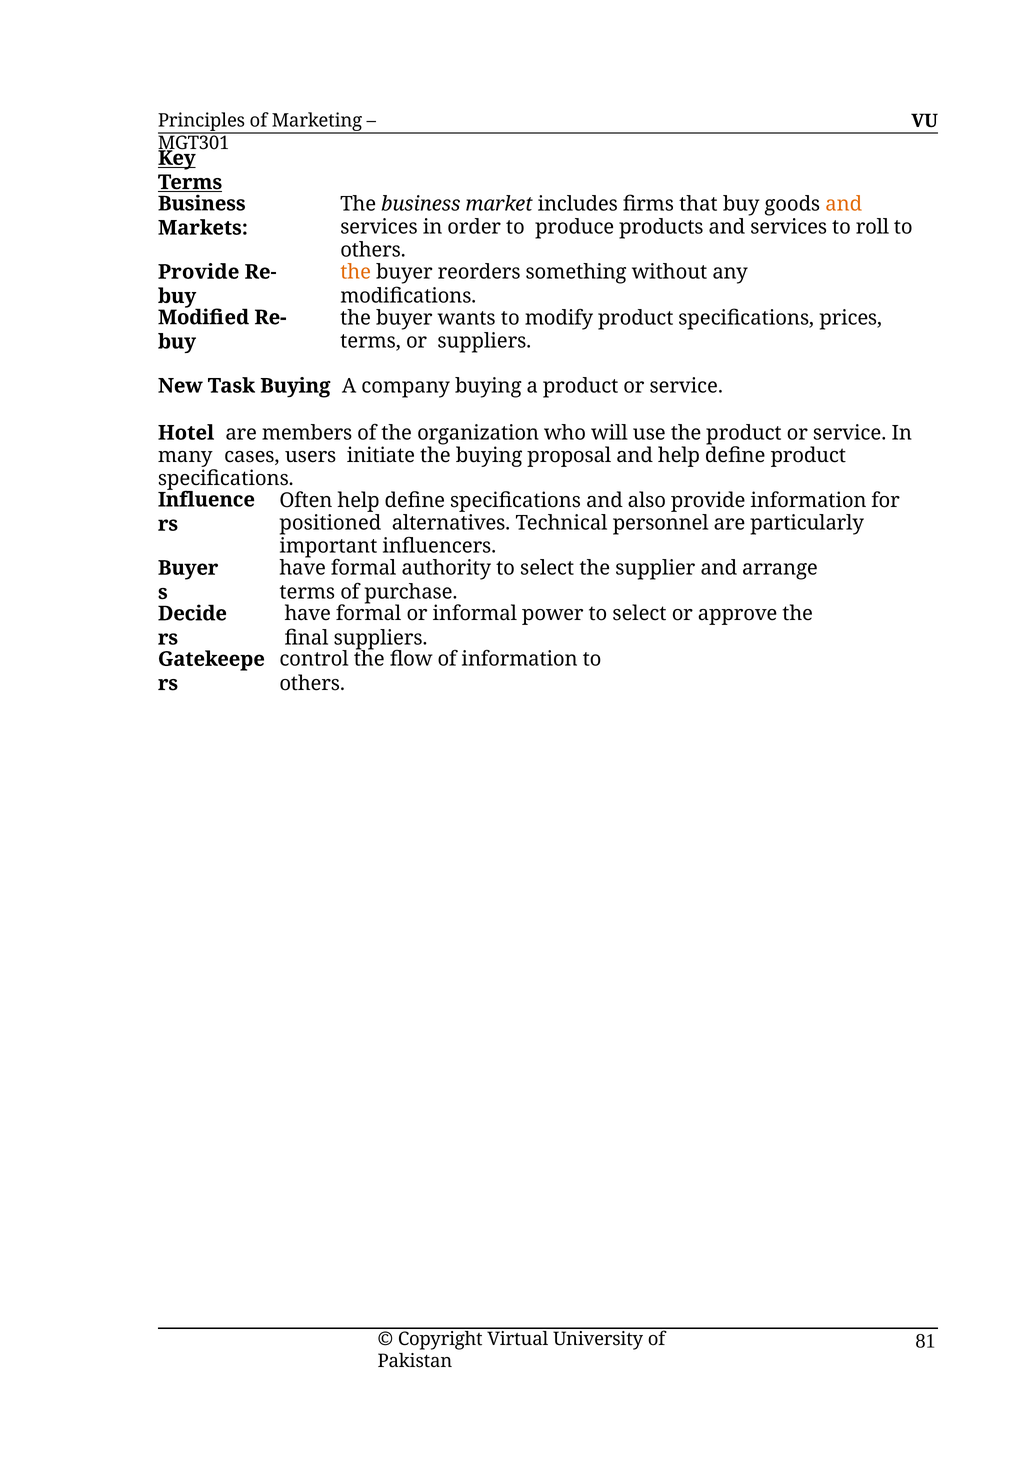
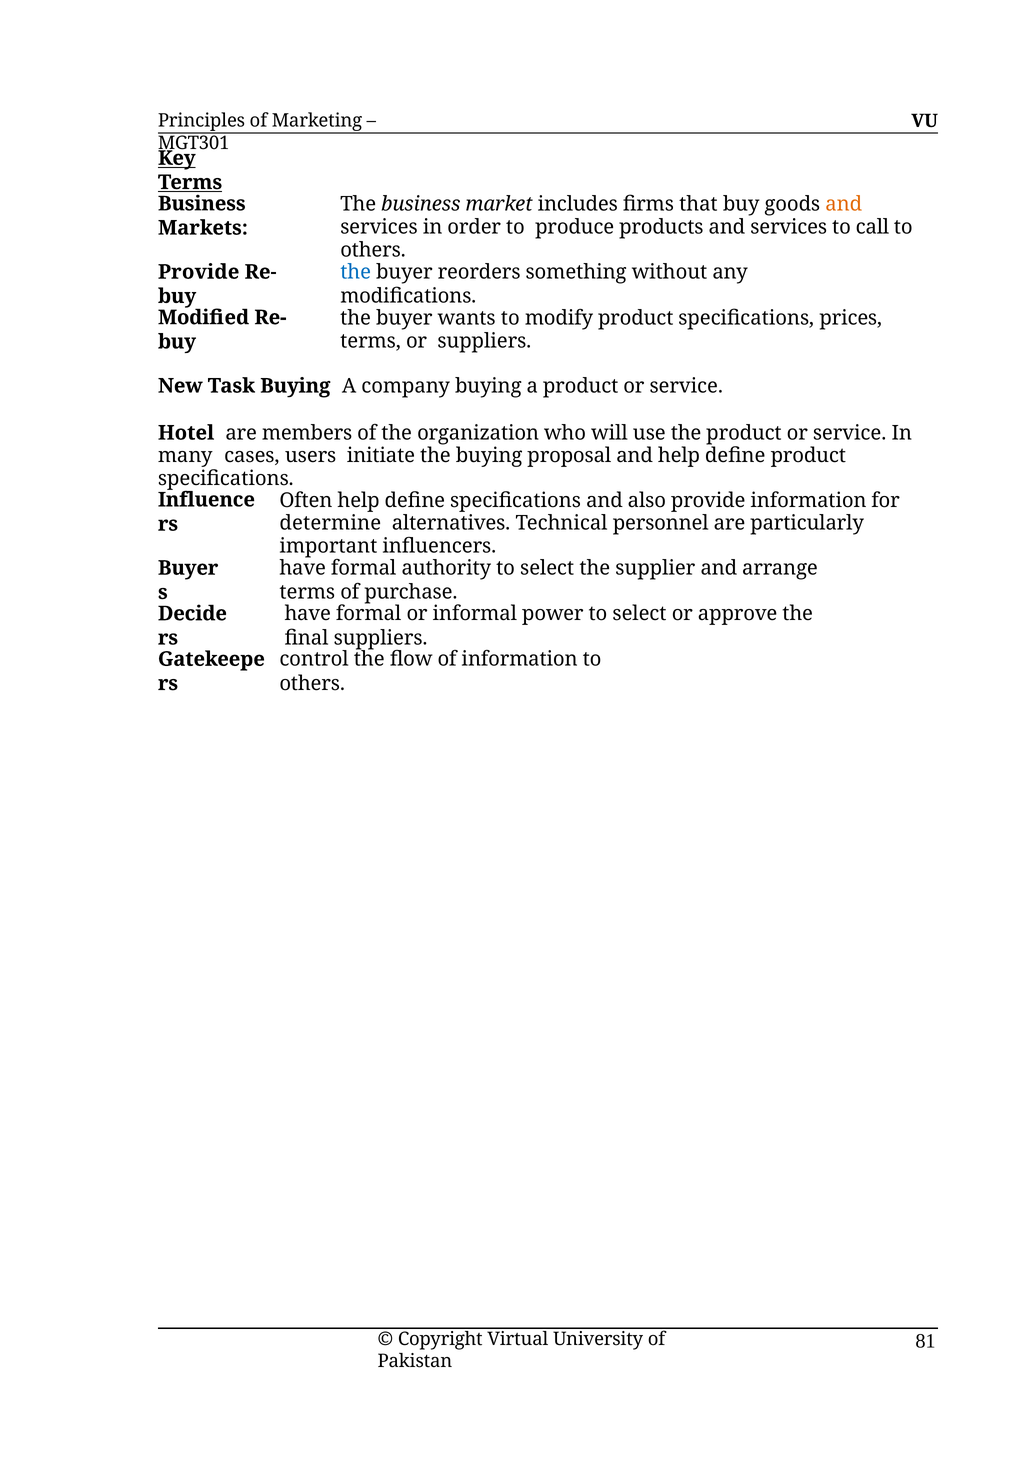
roll: roll -> call
the at (356, 272) colour: orange -> blue
positioned: positioned -> determine
